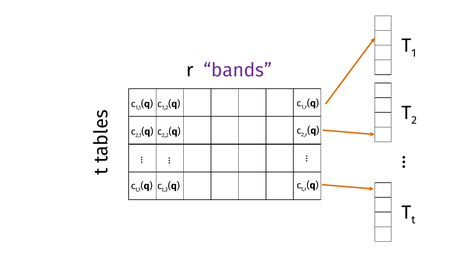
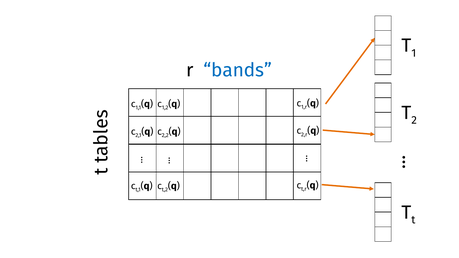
bands colour: purple -> blue
